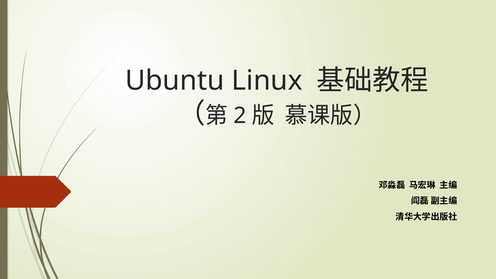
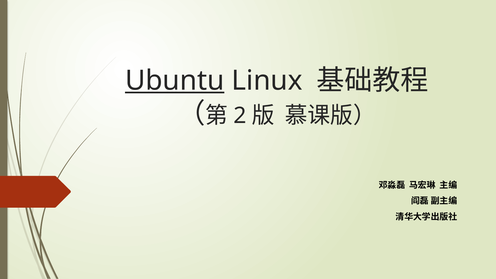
Ubuntu underline: none -> present
